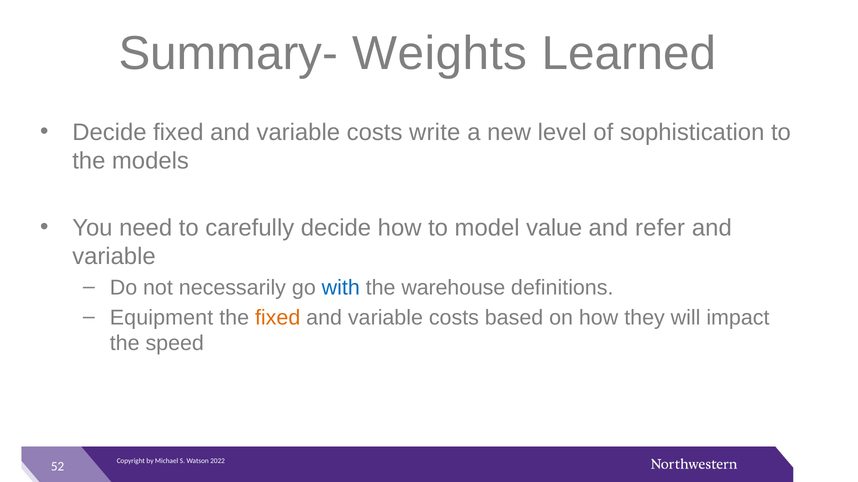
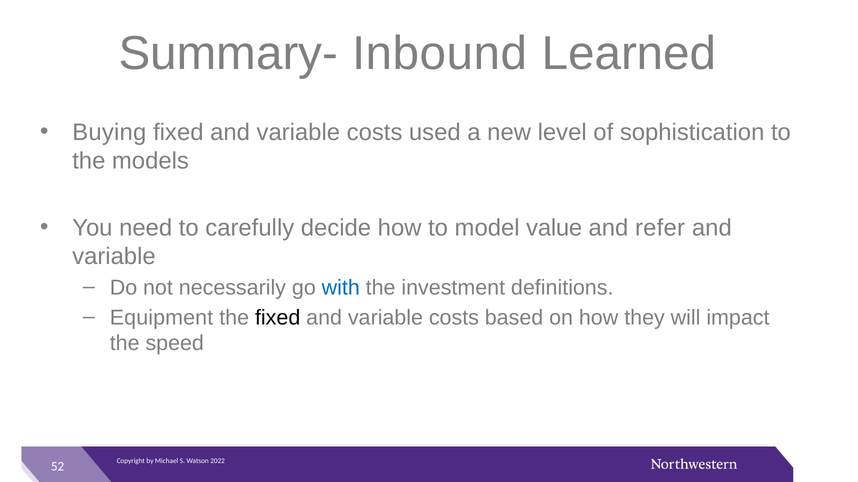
Weights: Weights -> Inbound
Decide at (109, 132): Decide -> Buying
write: write -> used
warehouse: warehouse -> investment
fixed at (278, 318) colour: orange -> black
